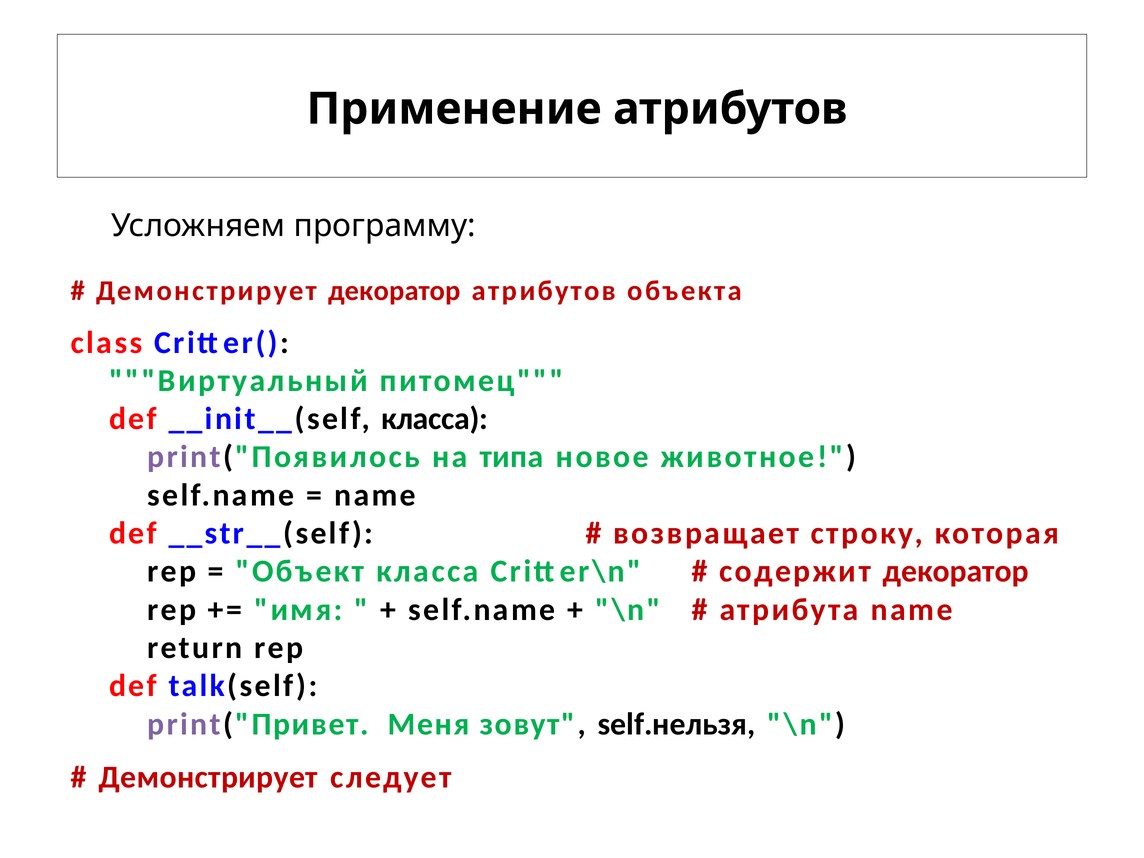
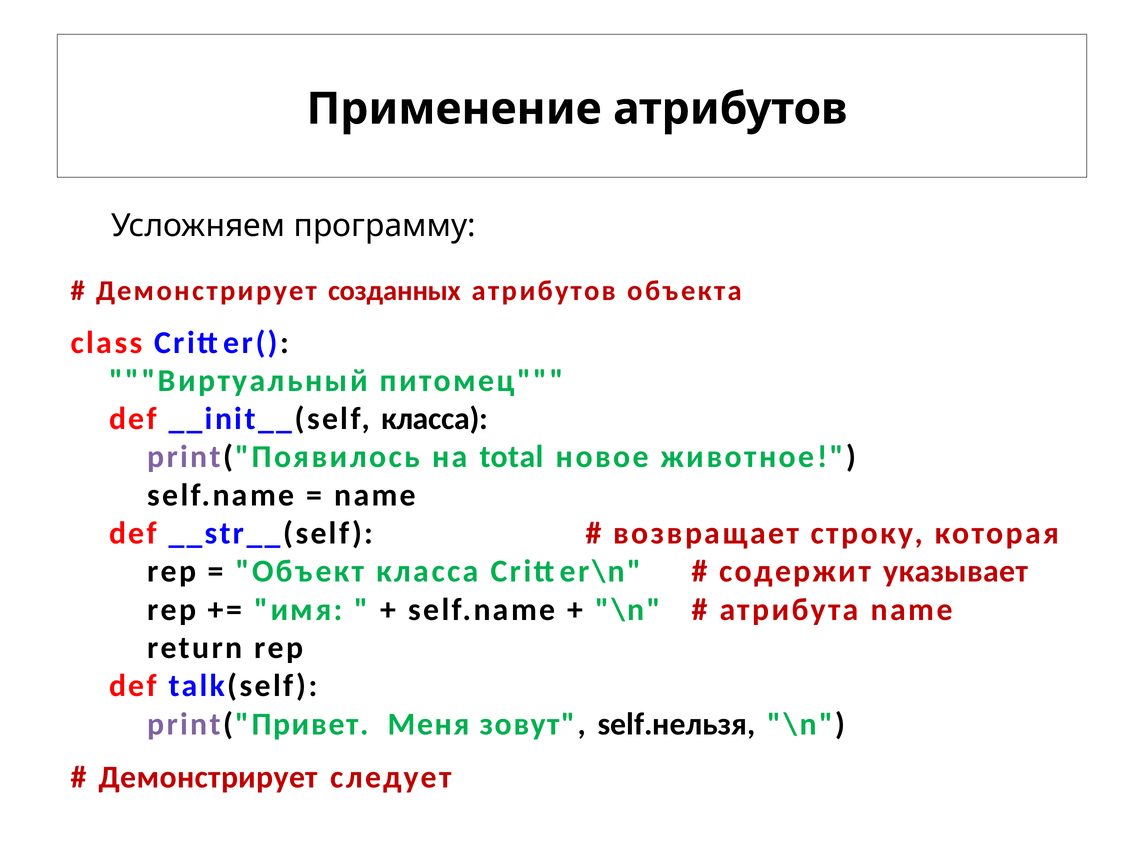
Демонстрирует декоратор: декоратор -> созданных
типа: типа -> total
содержит декоратор: декоратор -> указывает
